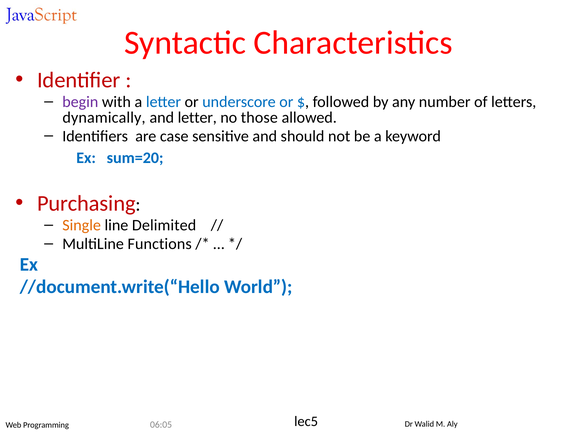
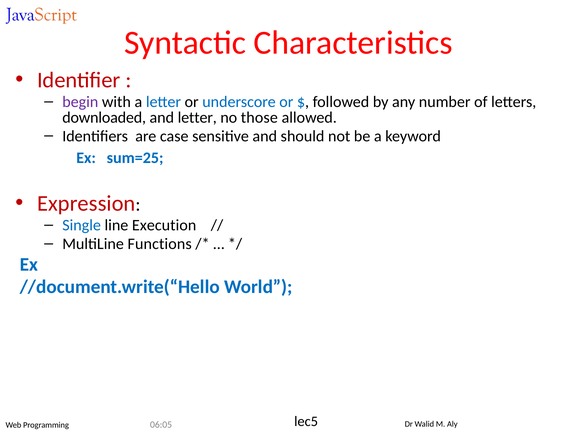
dynamically: dynamically -> downloaded
sum=20: sum=20 -> sum=25
Purchasing: Purchasing -> Expression
Single colour: orange -> blue
Delimited: Delimited -> Execution
